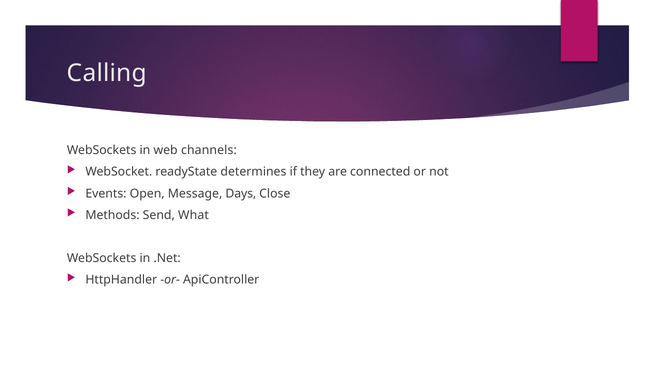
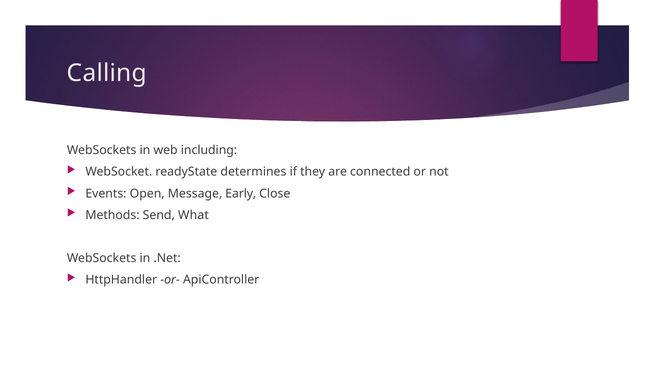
channels: channels -> including
Days: Days -> Early
